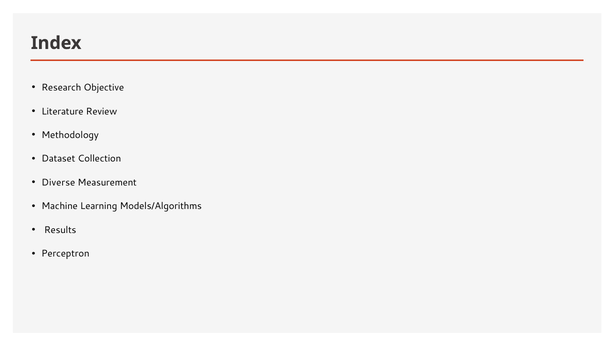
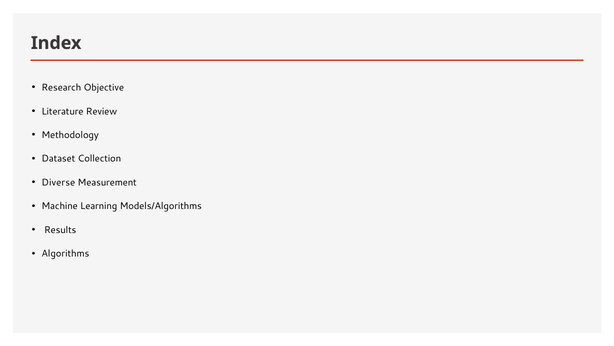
Perceptron: Perceptron -> Algorithms
